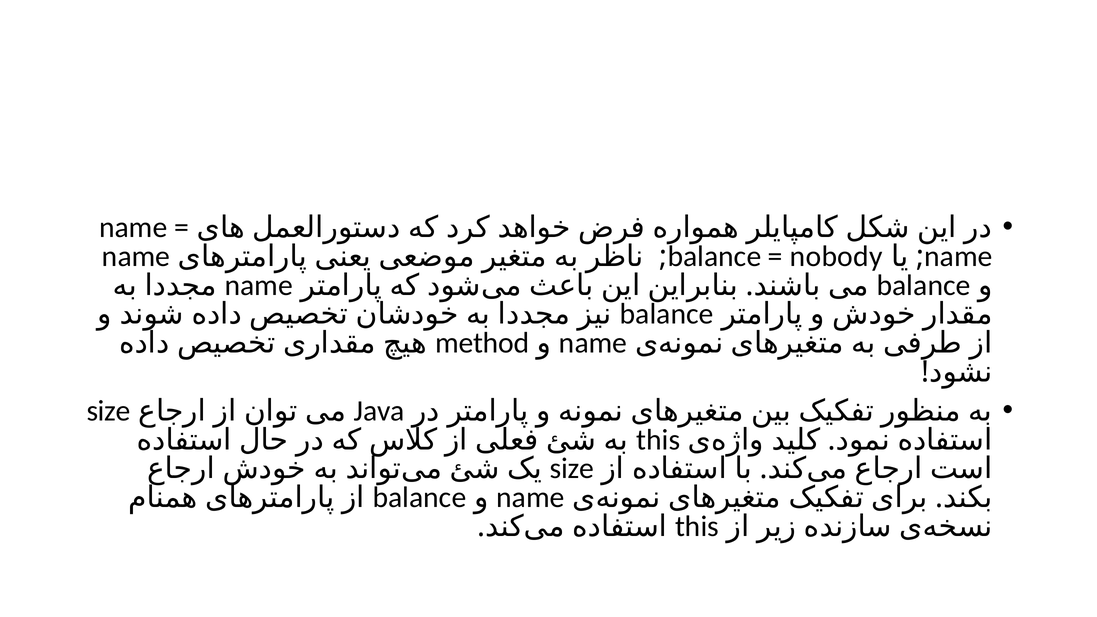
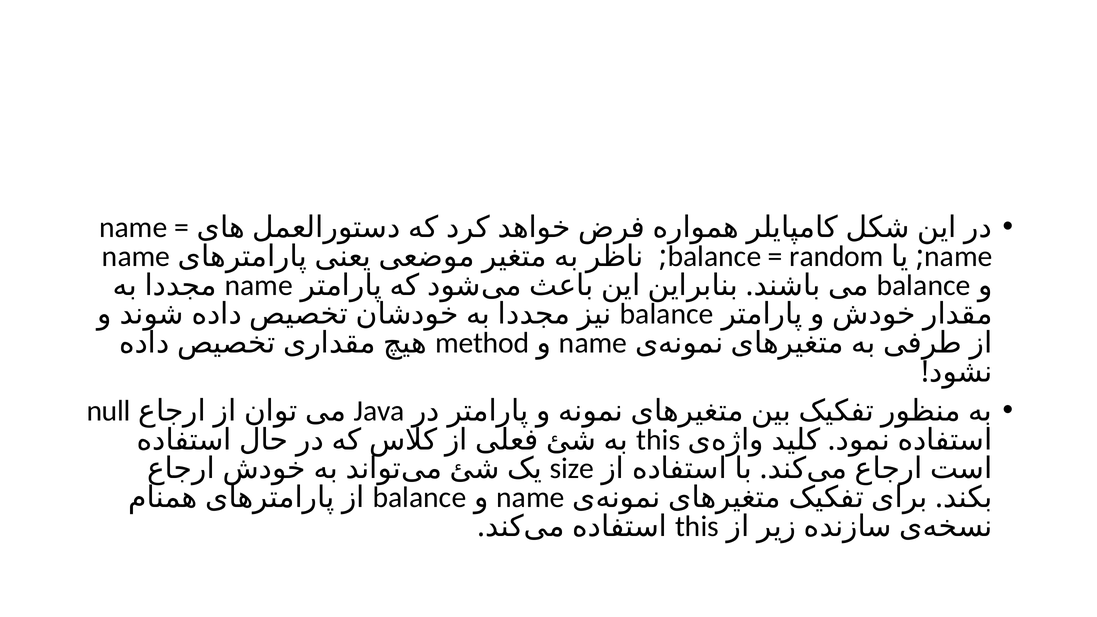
nobody: nobody -> random
size at (109, 411): size -> null
